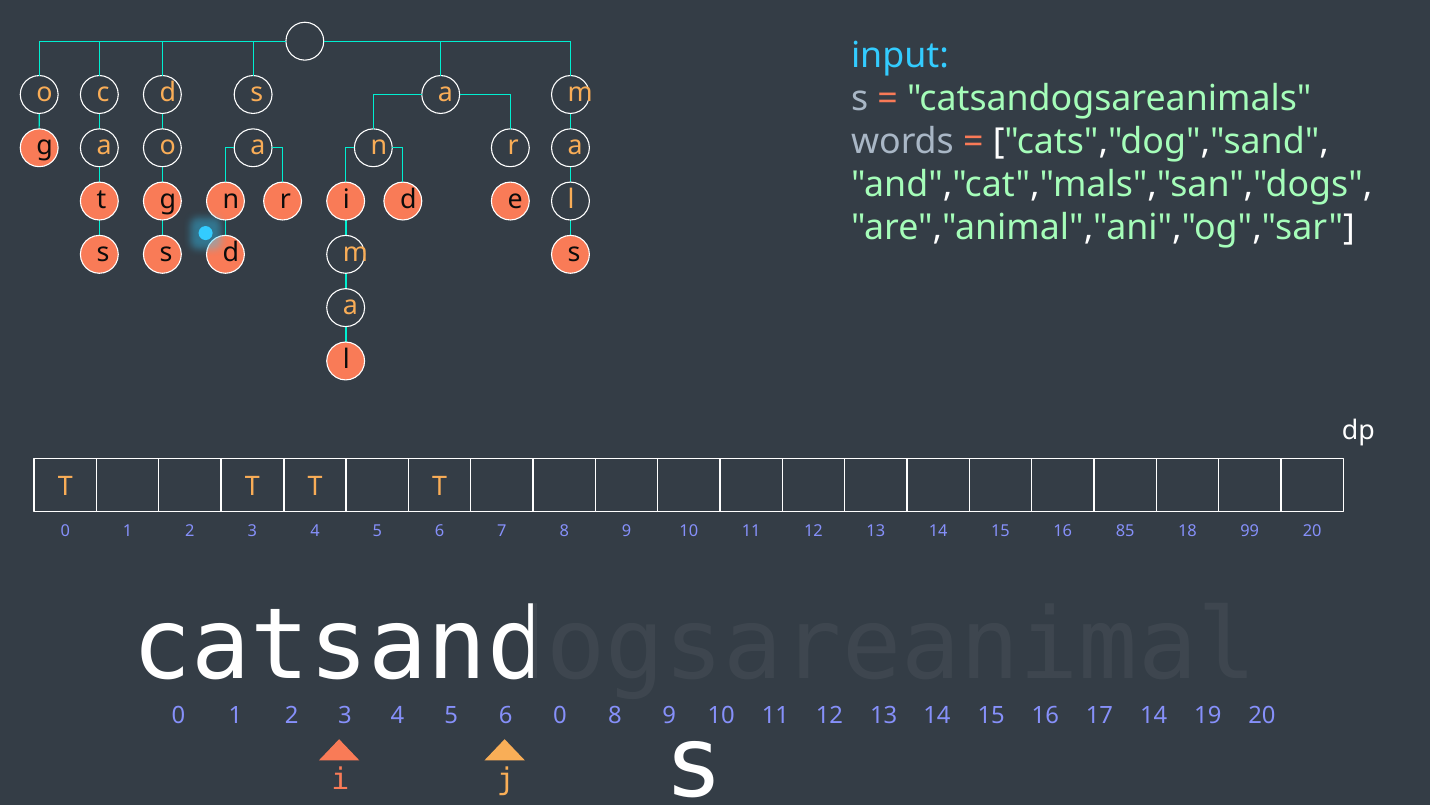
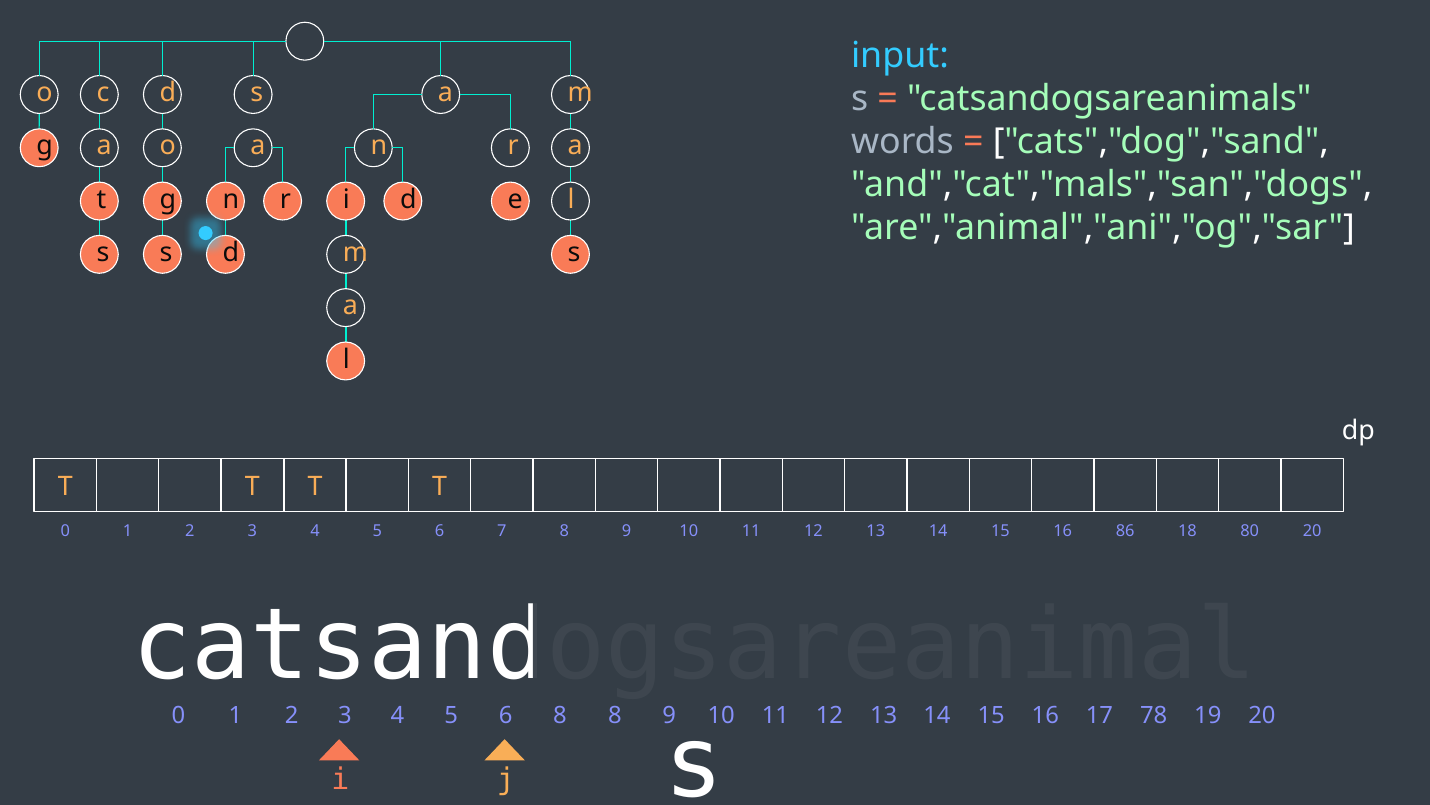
85: 85 -> 86
99: 99 -> 80
6 0: 0 -> 8
17 14: 14 -> 78
